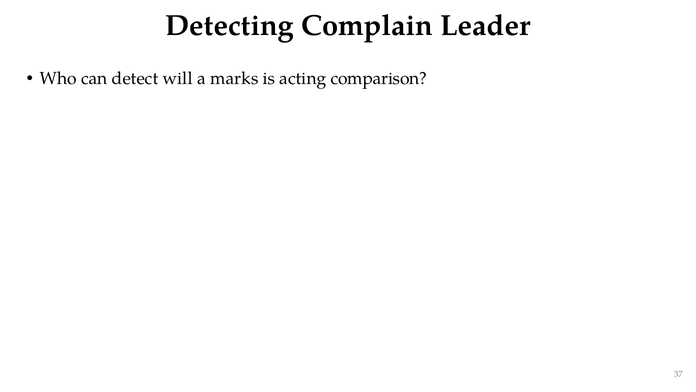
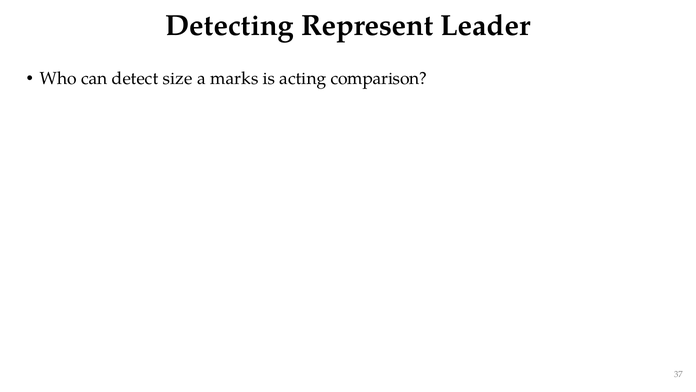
Complain: Complain -> Represent
will: will -> size
